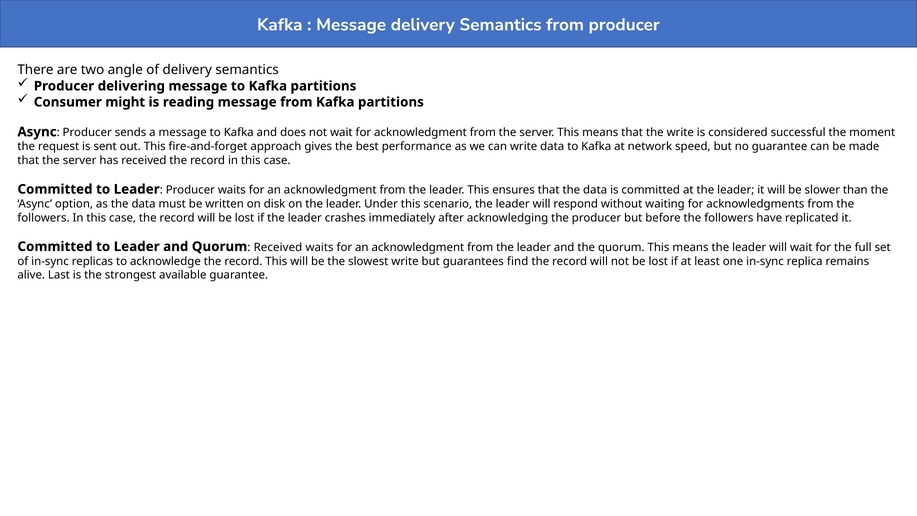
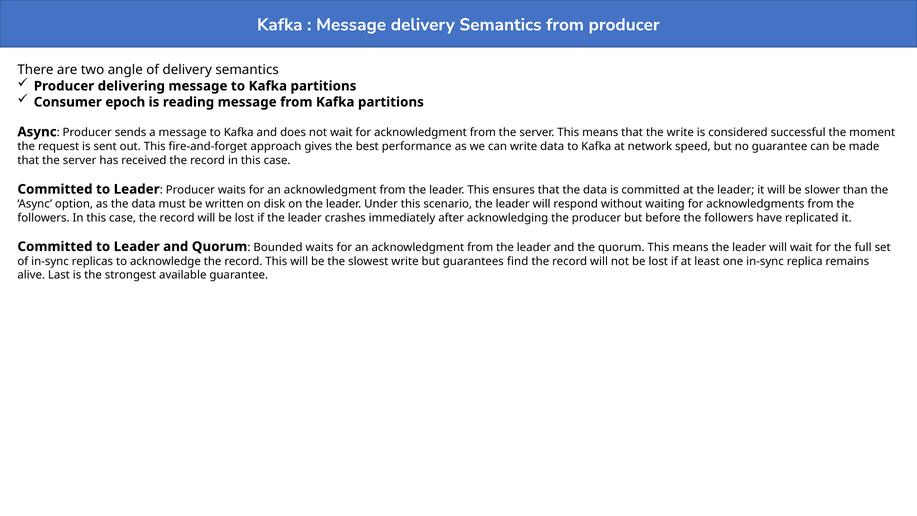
might: might -> epoch
Quorum Received: Received -> Bounded
